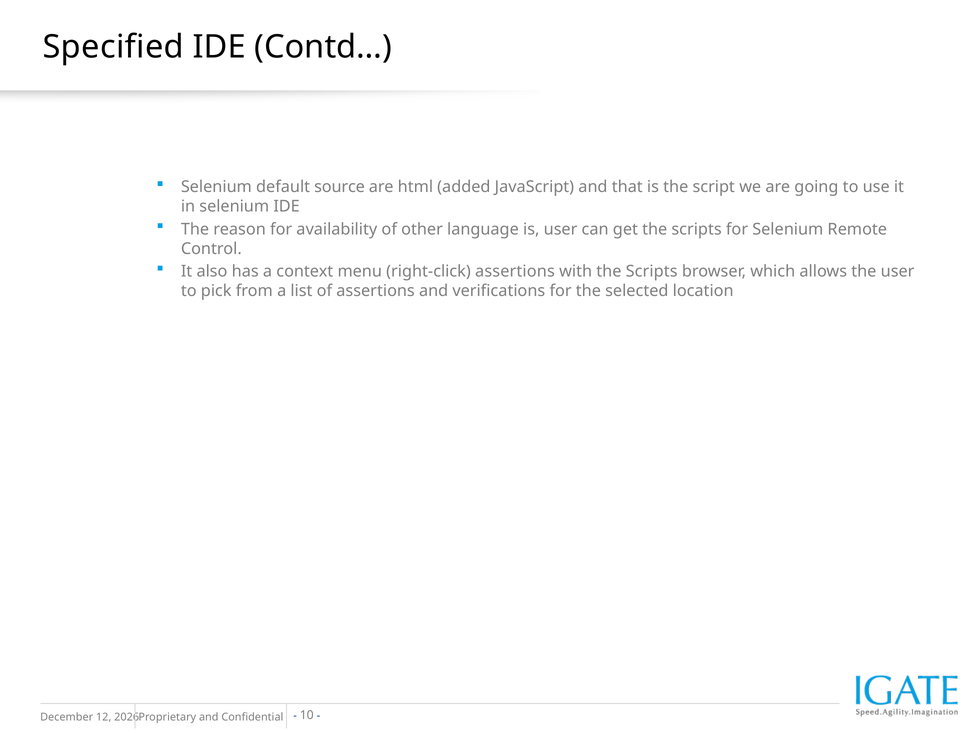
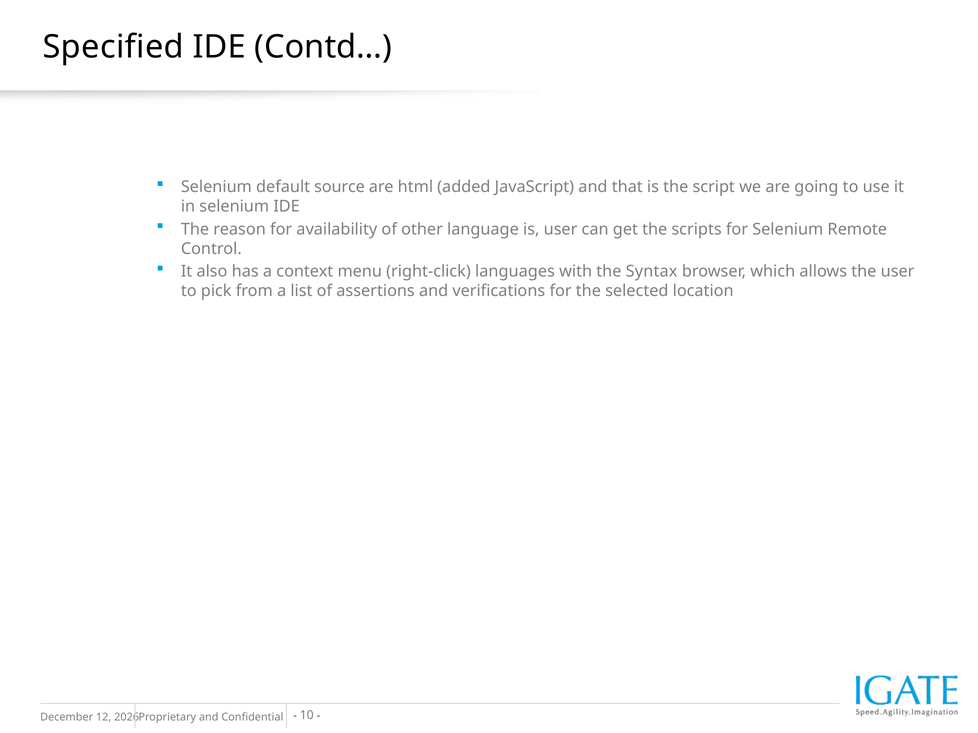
right-click assertions: assertions -> languages
with the Scripts: Scripts -> Syntax
